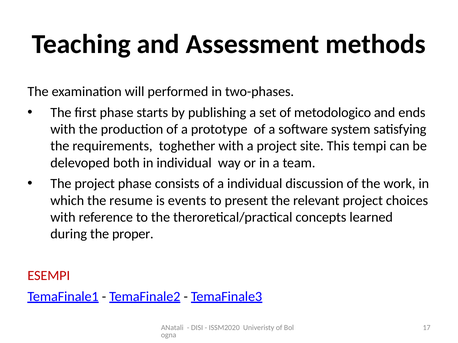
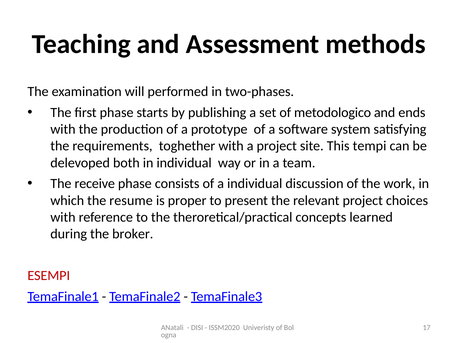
The project: project -> receive
events: events -> proper
proper: proper -> broker
